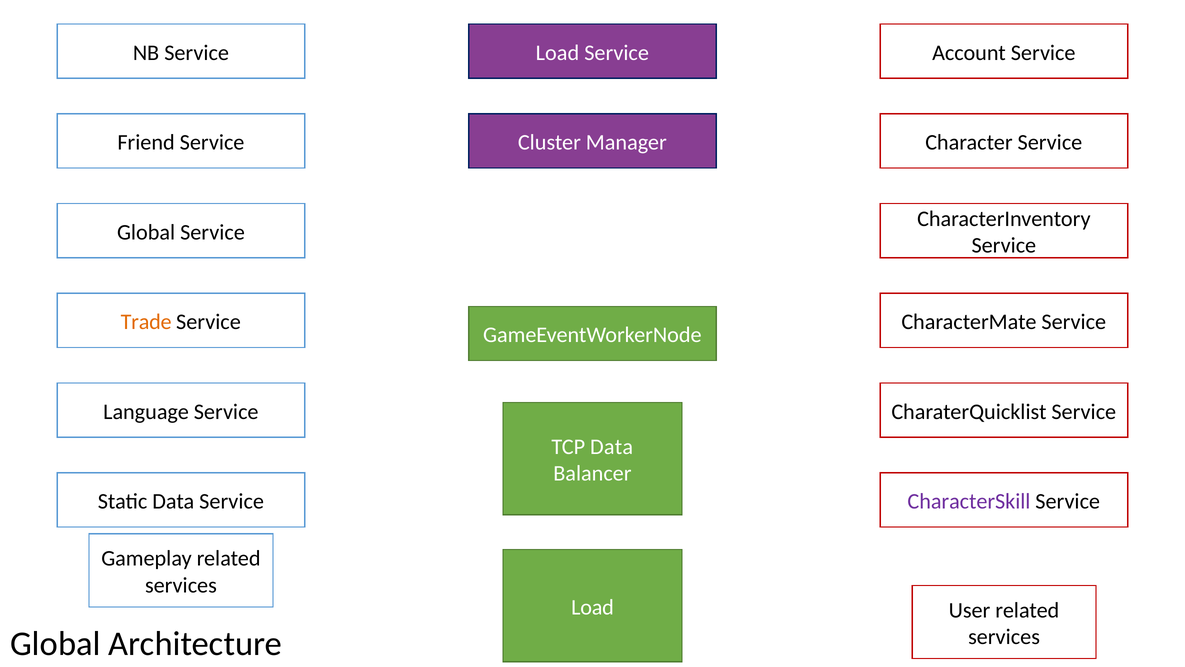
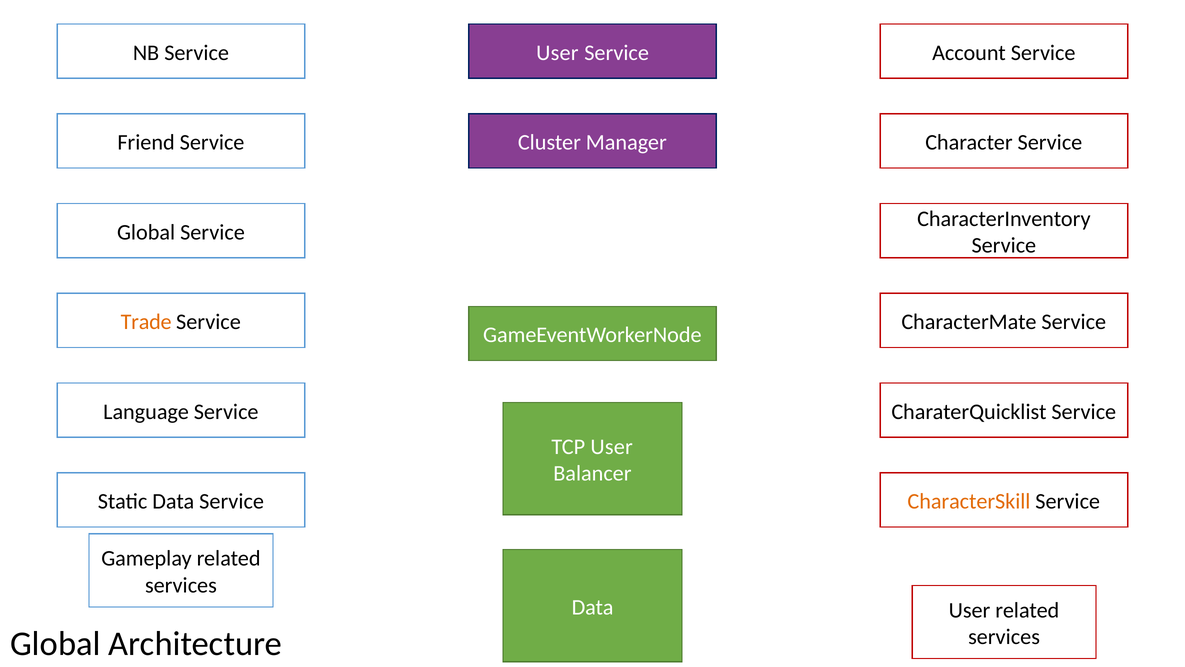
Load at (557, 53): Load -> User
TCP Data: Data -> User
CharacterSkill colour: purple -> orange
Load at (593, 607): Load -> Data
